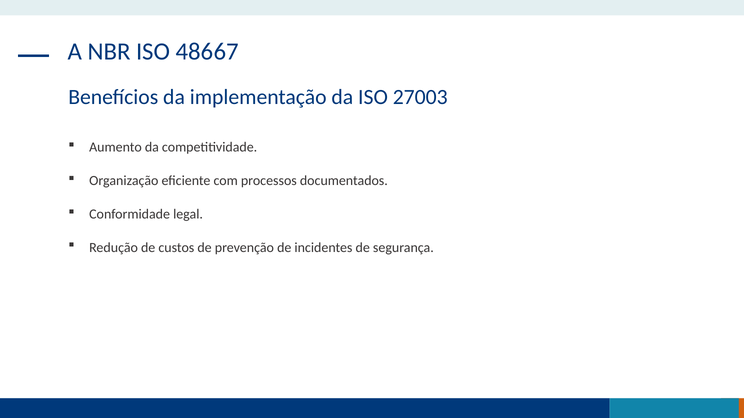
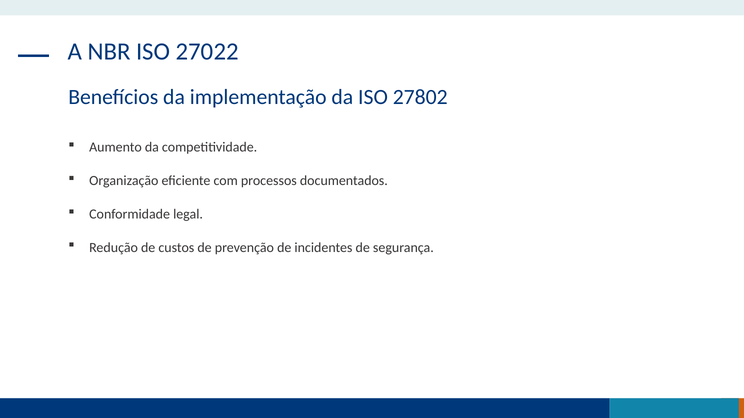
48667: 48667 -> 27022
27003: 27003 -> 27802
